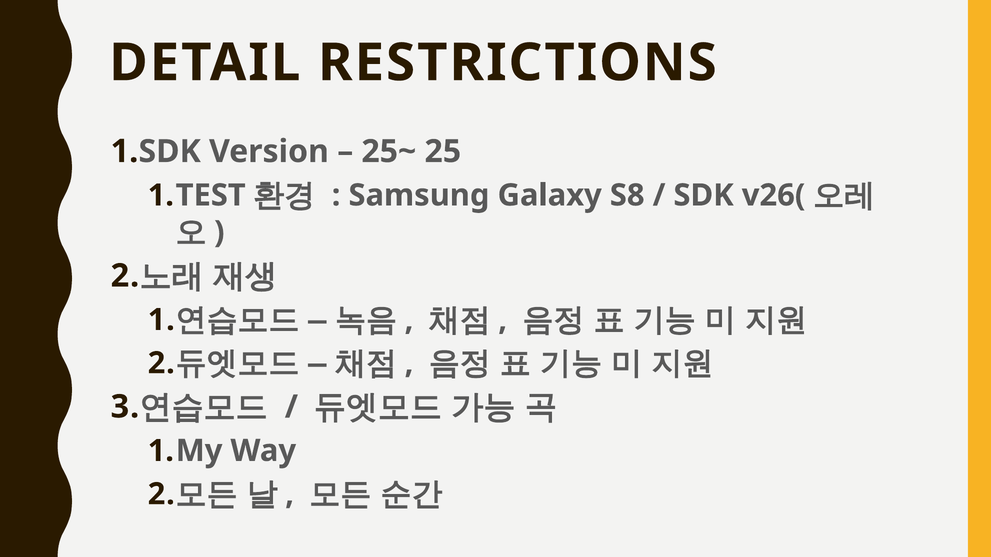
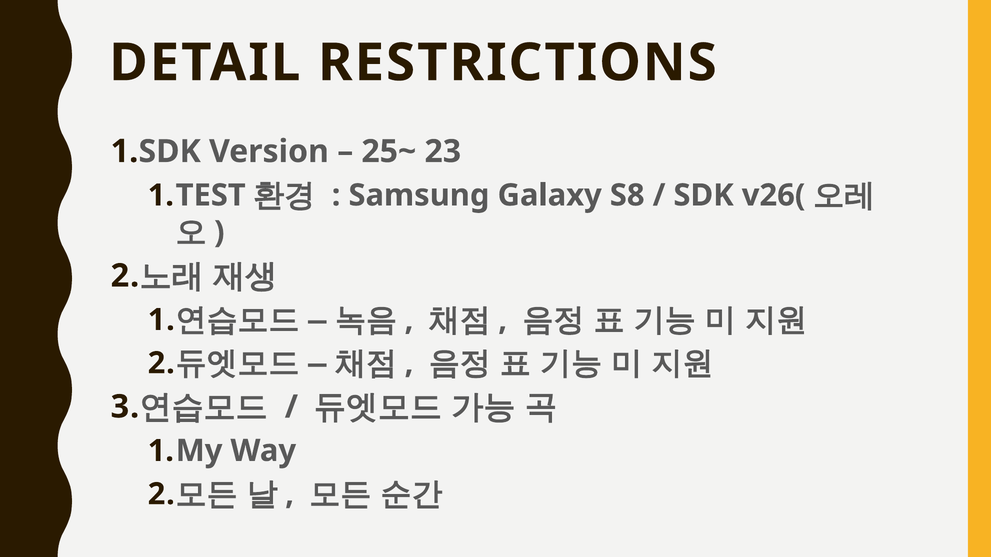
25: 25 -> 23
